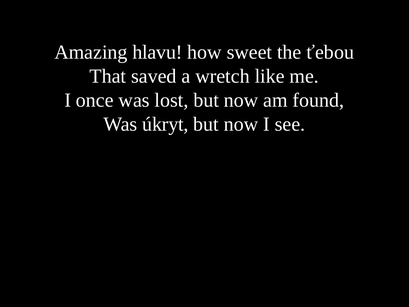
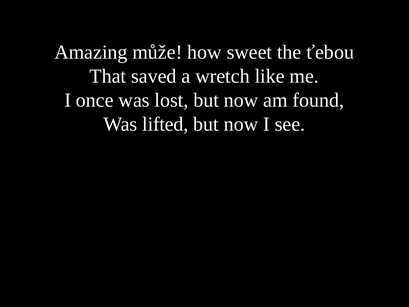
hlavu: hlavu -> může
úkryt: úkryt -> lifted
